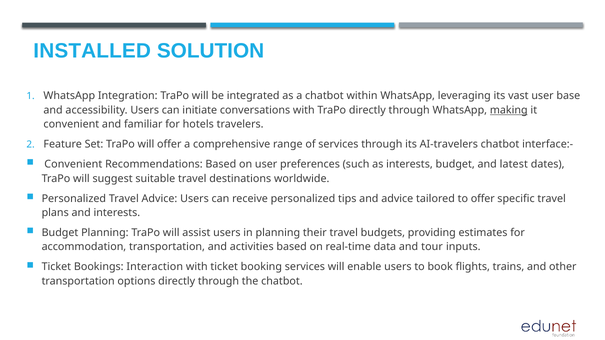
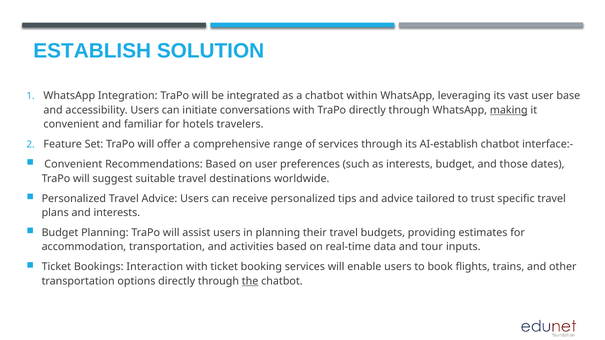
INSTALLED: INSTALLED -> ESTABLISH
AI-travelers: AI-travelers -> AI-establish
latest: latest -> those
to offer: offer -> trust
the underline: none -> present
